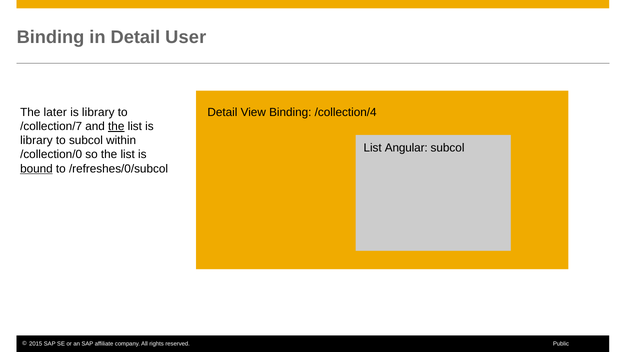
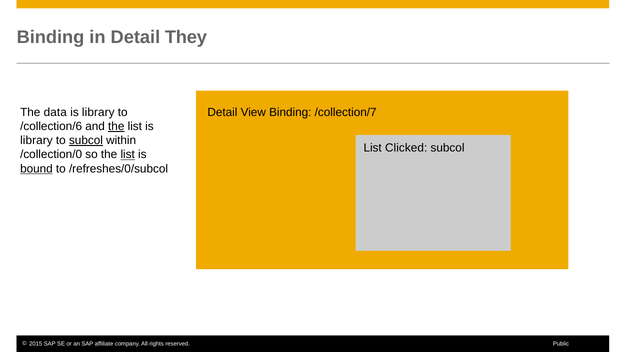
User: User -> They
later: later -> data
/collection/4: /collection/4 -> /collection/7
/collection/7: /collection/7 -> /collection/6
subcol at (86, 141) underline: none -> present
Angular: Angular -> Clicked
list at (128, 155) underline: none -> present
